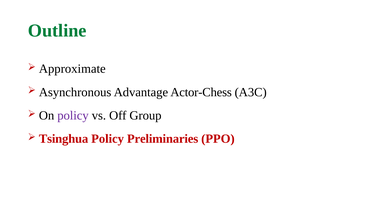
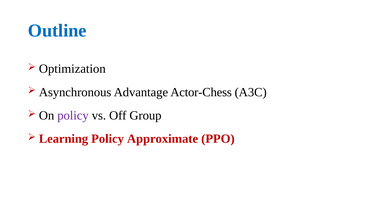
Outline colour: green -> blue
Approximate: Approximate -> Optimization
Tsinghua: Tsinghua -> Learning
Preliminaries: Preliminaries -> Approximate
